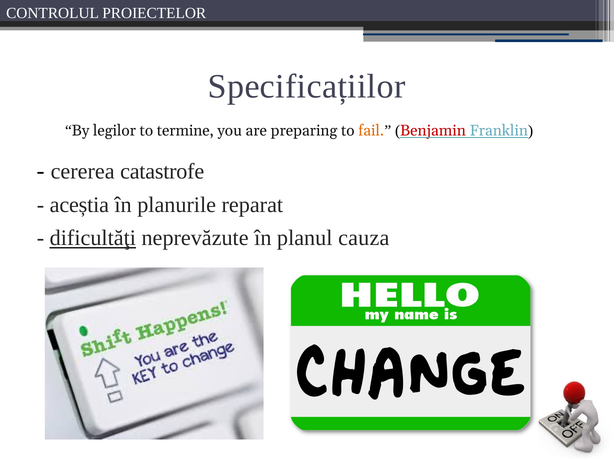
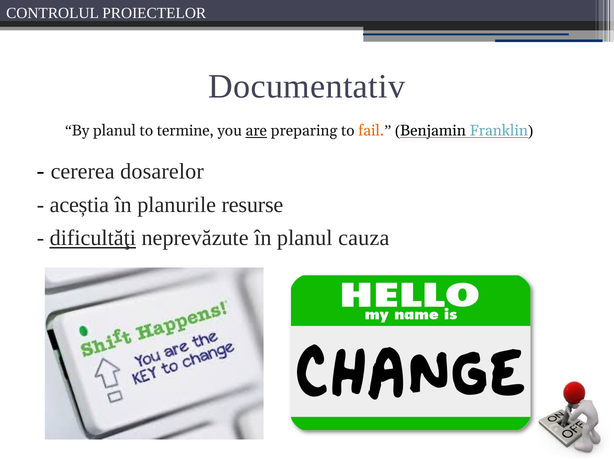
Specificațiilor: Specificațiilor -> Documentativ
By legilor: legilor -> planul
are underline: none -> present
Benjamin colour: red -> black
catastrofe: catastrofe -> dosarelor
reparat: reparat -> resurse
